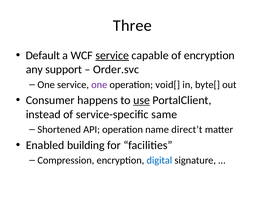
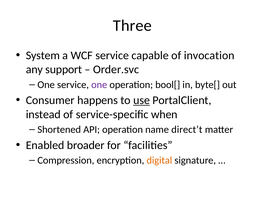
Default: Default -> System
service at (112, 56) underline: present -> none
of encryption: encryption -> invocation
void[: void[ -> bool[
same: same -> when
building: building -> broader
digital colour: blue -> orange
